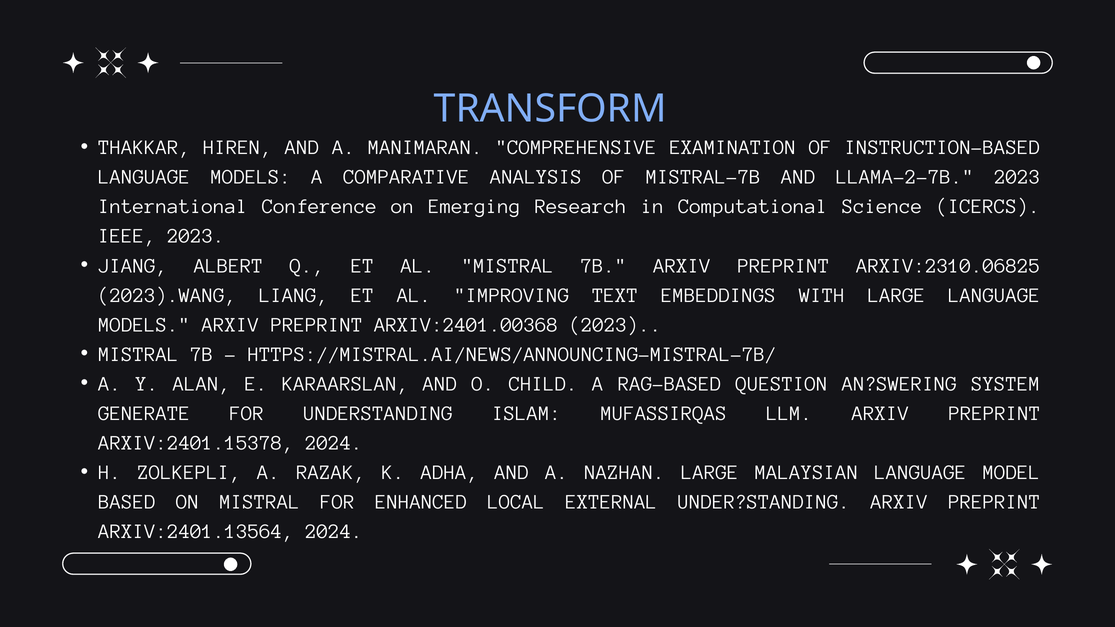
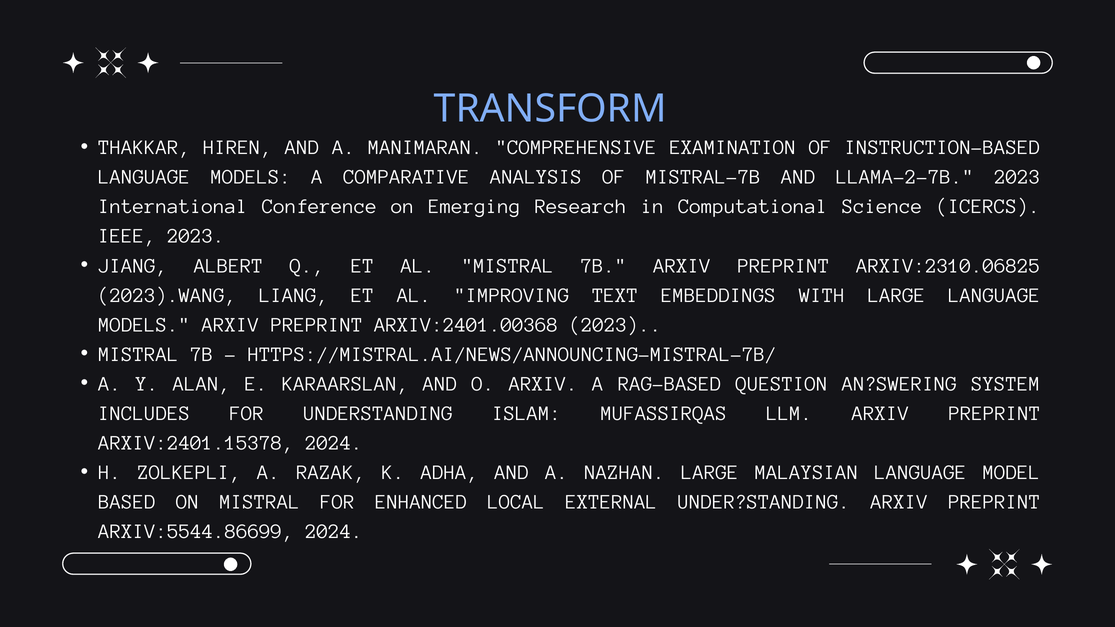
O CHILD: CHILD -> ARXIV
GENERATE: GENERATE -> INCLUDES
ARXIV:2401.13564: ARXIV:2401.13564 -> ARXIV:5544.86699
